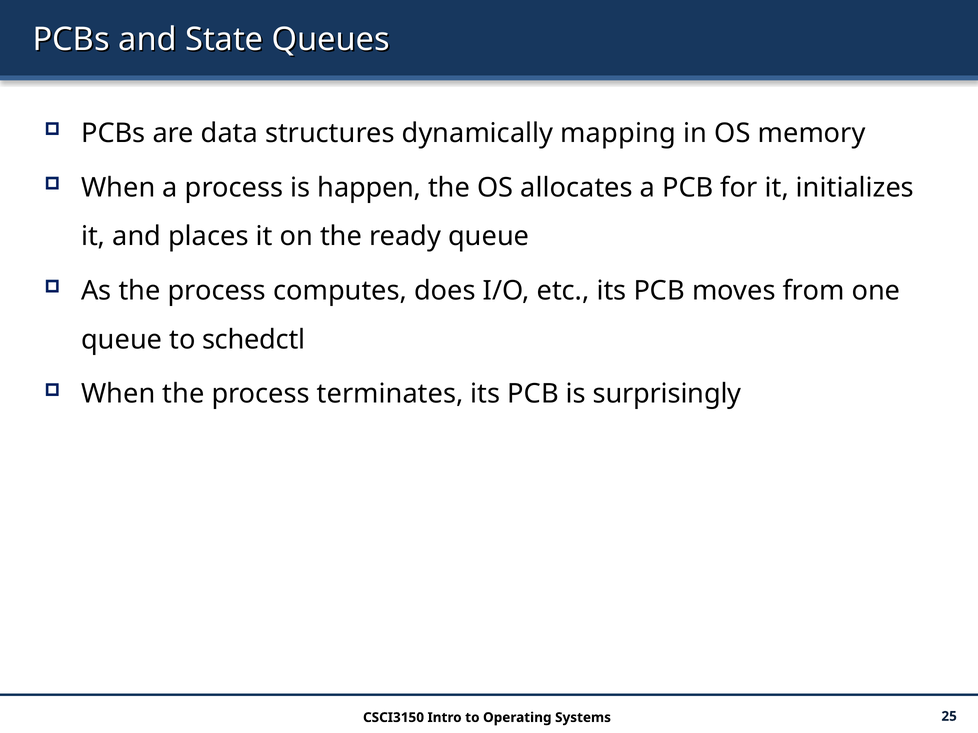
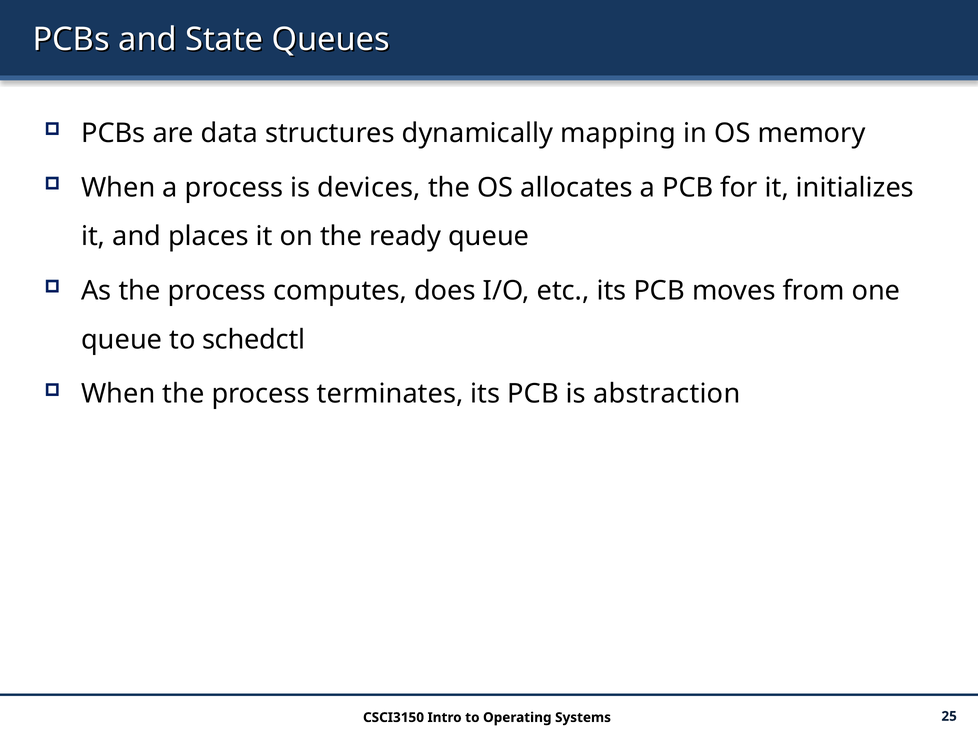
happen: happen -> devices
surprisingly: surprisingly -> abstraction
